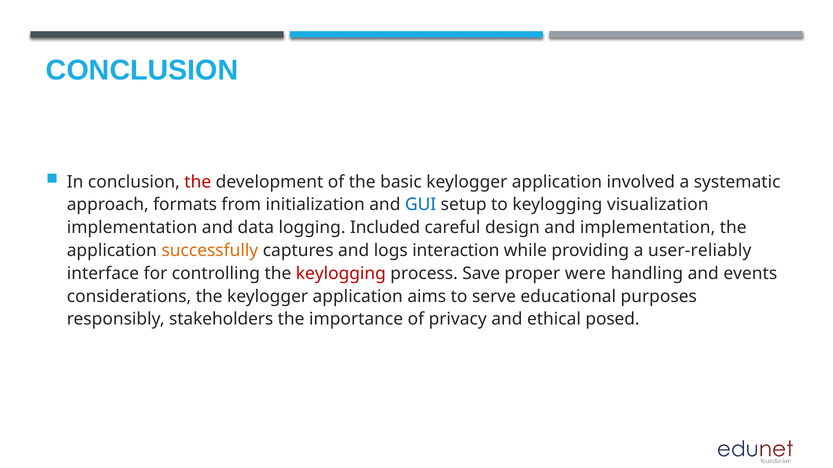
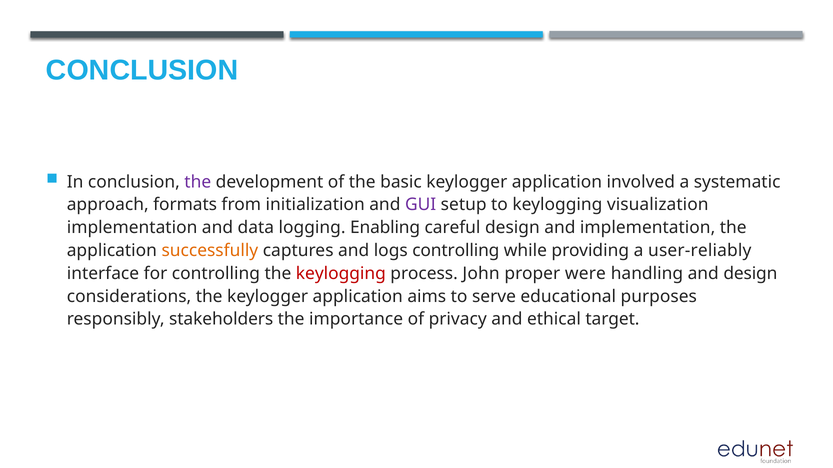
the at (198, 182) colour: red -> purple
GUI colour: blue -> purple
Included: Included -> Enabling
logs interaction: interaction -> controlling
Save: Save -> John
and events: events -> design
posed: posed -> target
